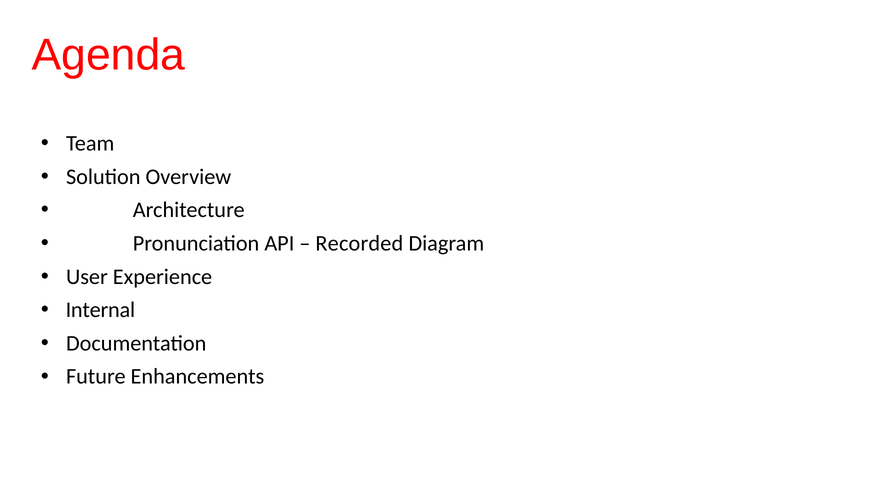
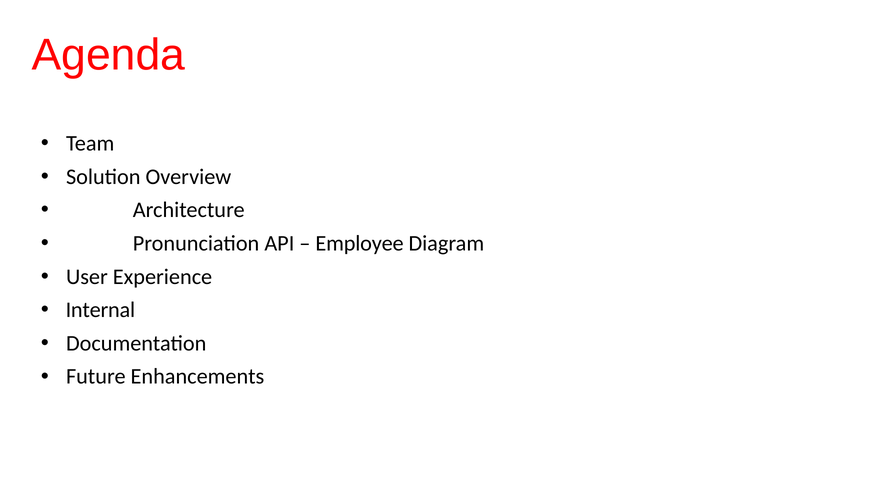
Recorded: Recorded -> Employee
